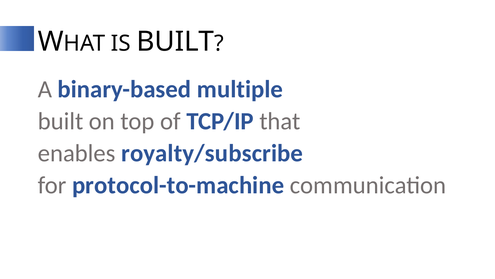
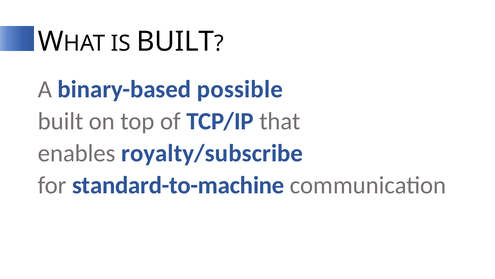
multiple: multiple -> possible
protocol-to-machine: protocol-to-machine -> standard-to-machine
